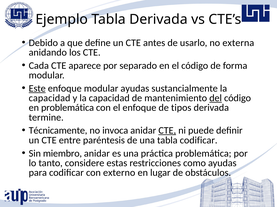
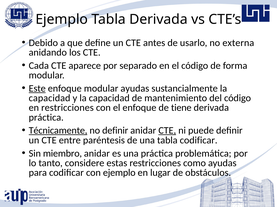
del underline: present -> none
en problemática: problemática -> restricciones
tipos: tipos -> tiene
termine at (46, 118): termine -> práctica
Técnicamente underline: none -> present
no invoca: invoca -> definir
con externo: externo -> ejemplo
